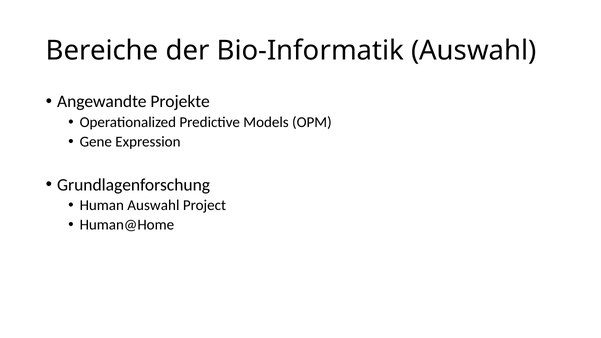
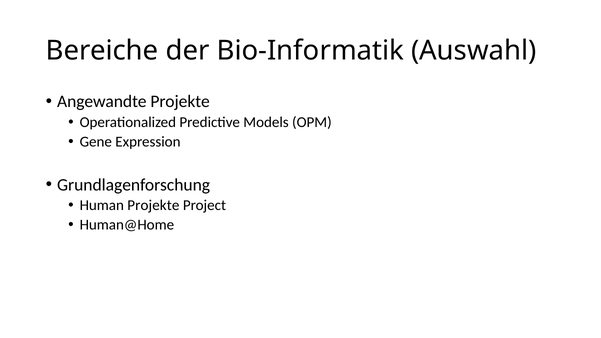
Human Auswahl: Auswahl -> Projekte
